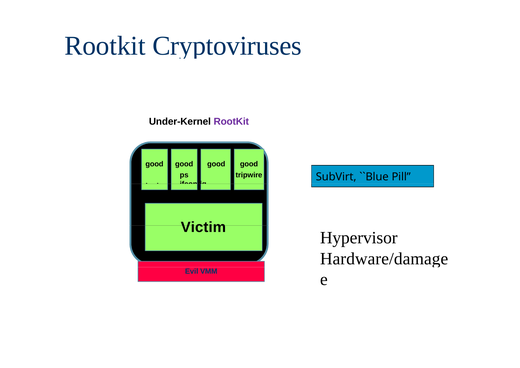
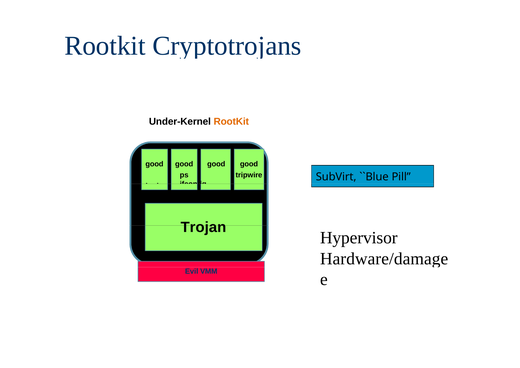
Cryptoviruses: Cryptoviruses -> Cryptotrojans
RootKit at (231, 121) colour: purple -> orange
Victim: Victim -> Trojan
